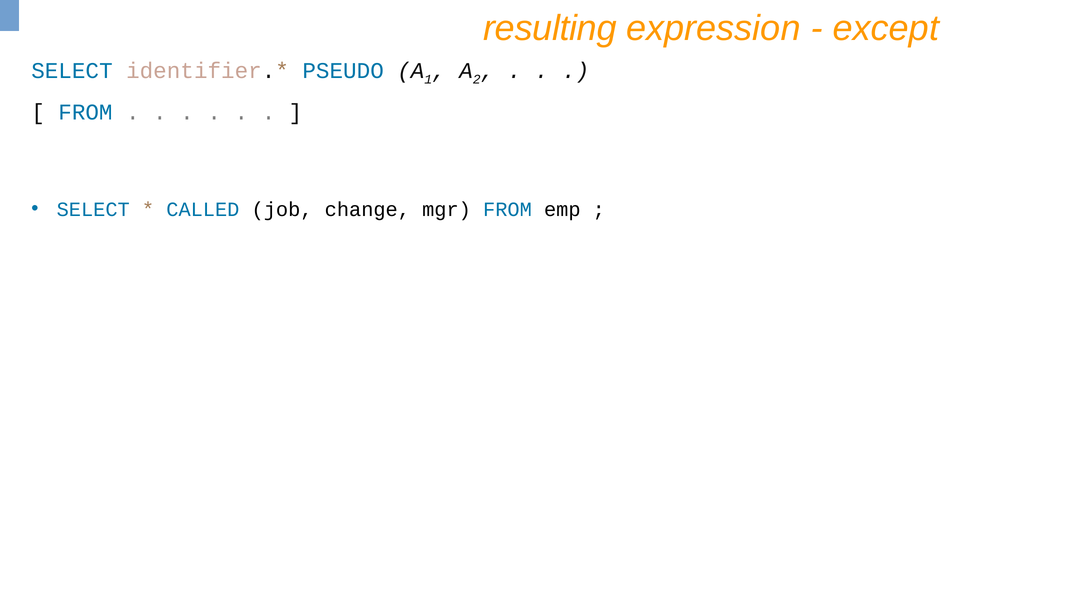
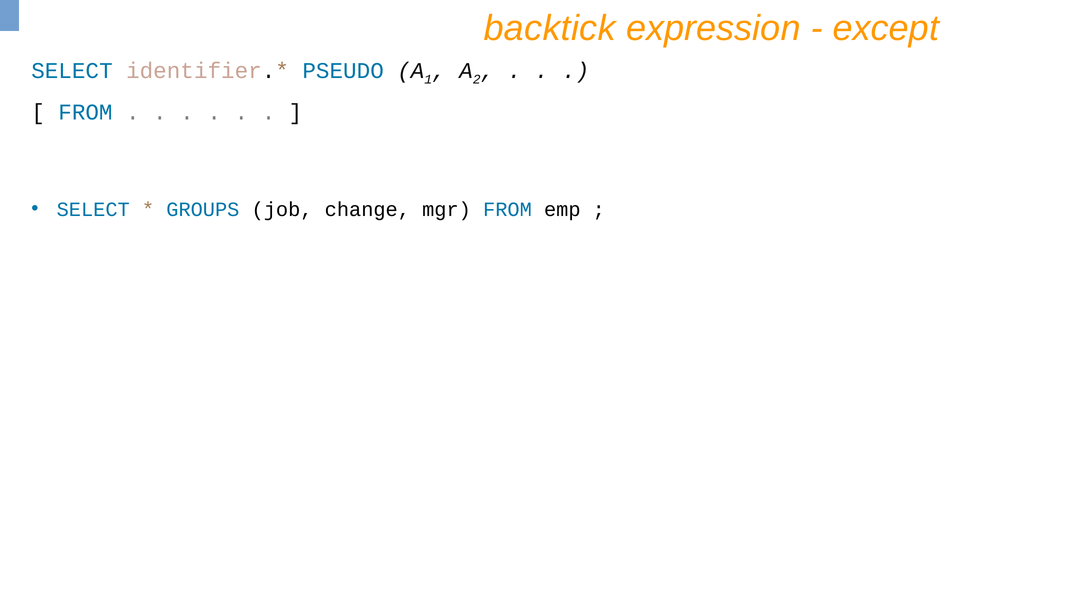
resulting: resulting -> backtick
CALLED: CALLED -> GROUPS
